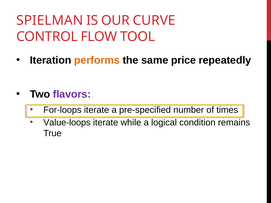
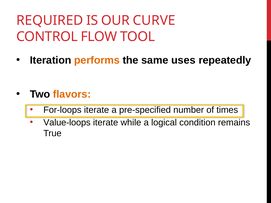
SPIELMAN: SPIELMAN -> REQUIRED
price: price -> uses
flavors colour: purple -> orange
